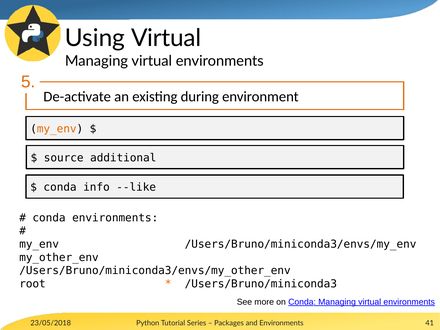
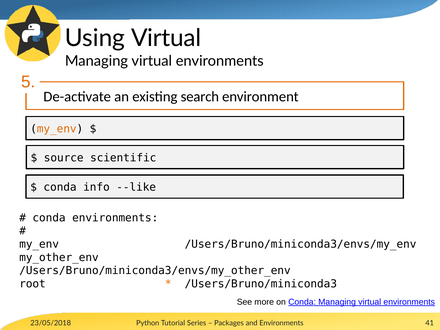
during: during -> search
additional: additional -> scientific
